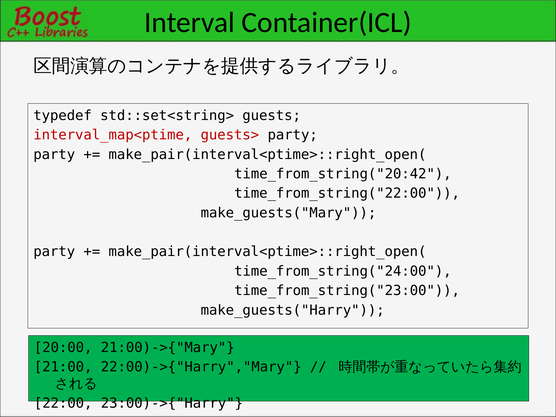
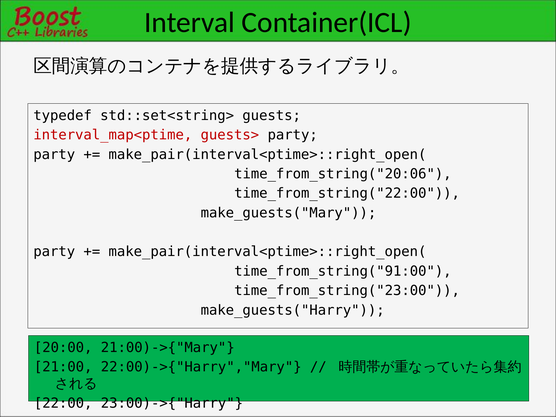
time_from_string("20:42: time_from_string("20:42 -> time_from_string("20:06
time_from_string("24:00: time_from_string("24:00 -> time_from_string("91:00
